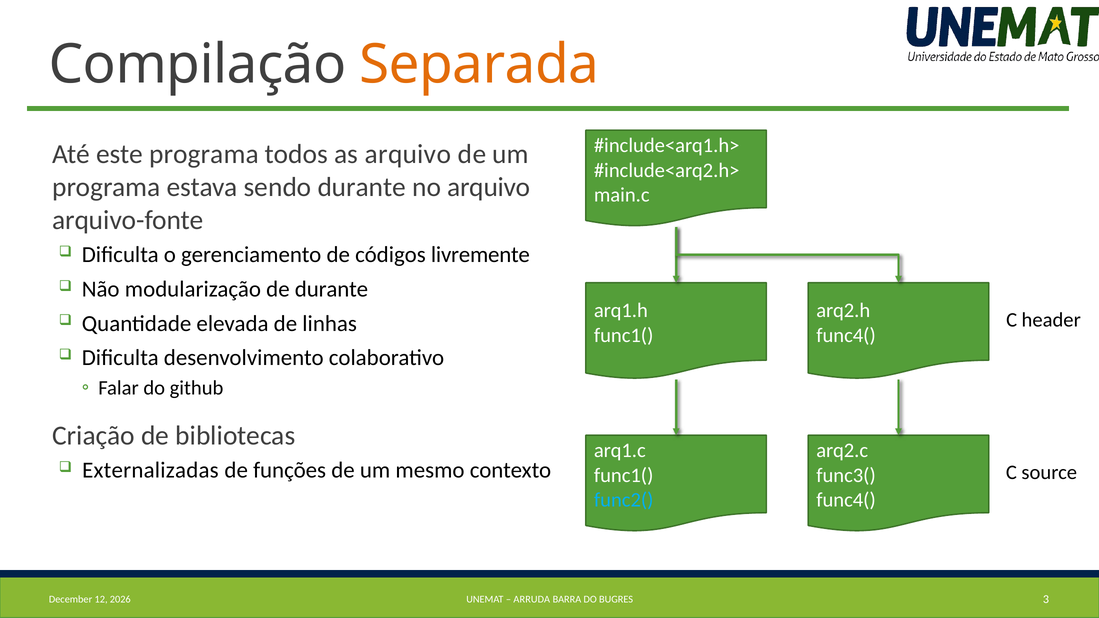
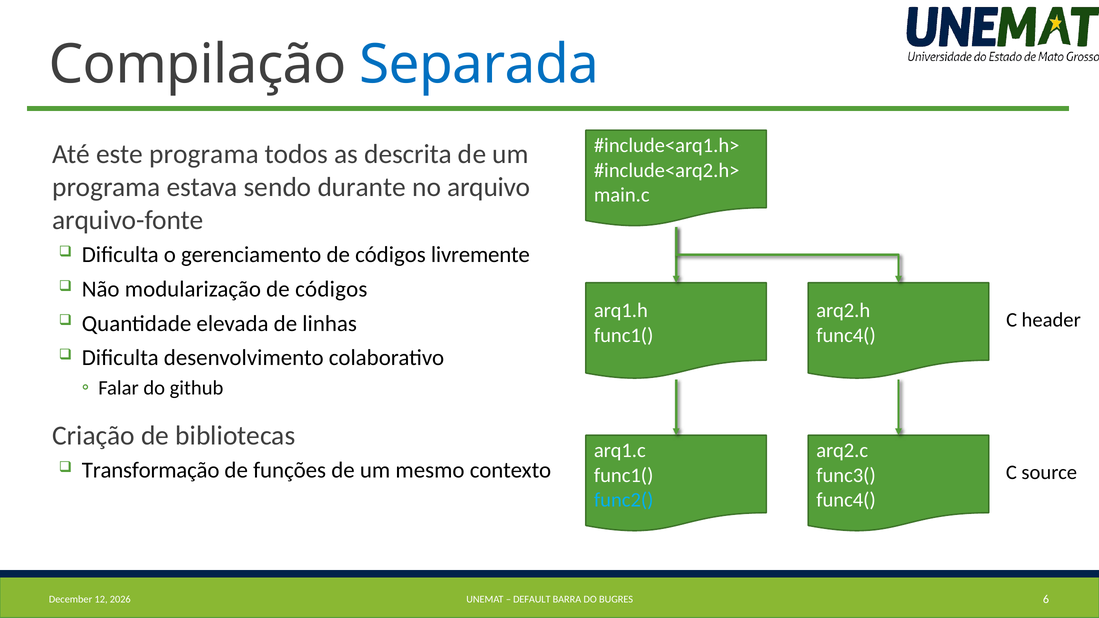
Separada colour: orange -> blue
as arquivo: arquivo -> descrita
modularização de durante: durante -> códigos
Externalizadas: Externalizadas -> Transformação
ARRUDA: ARRUDA -> DEFAULT
3: 3 -> 6
